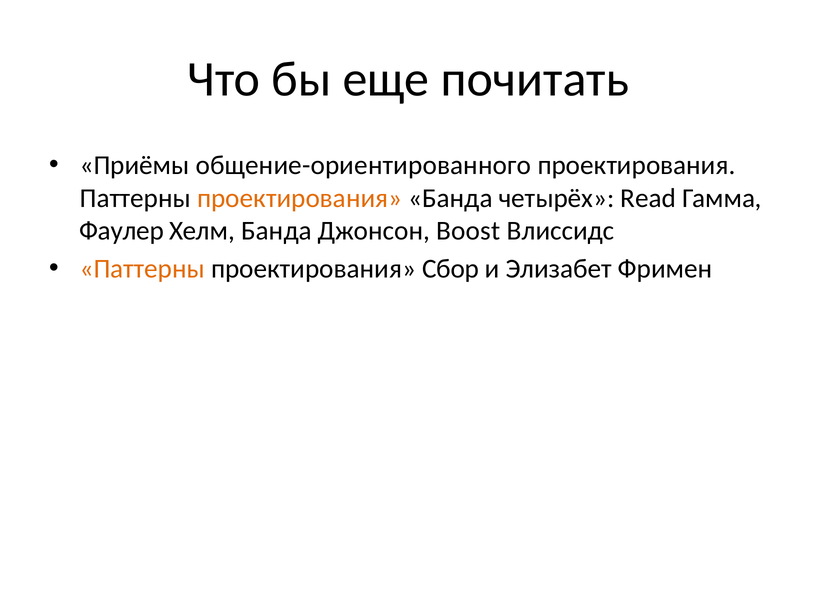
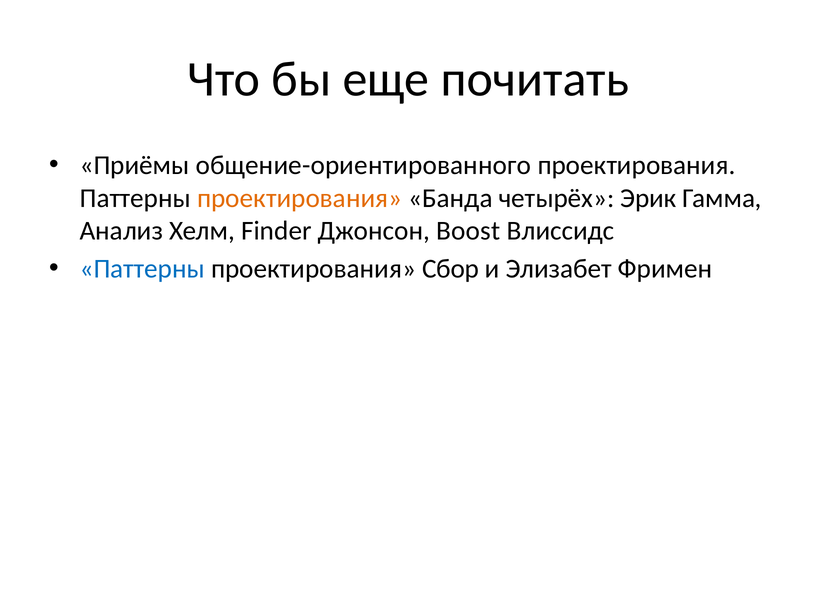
Read: Read -> Эрик
Фаулер: Фаулер -> Анализ
Хелм Банда: Банда -> Finder
Паттерны at (142, 269) colour: orange -> blue
